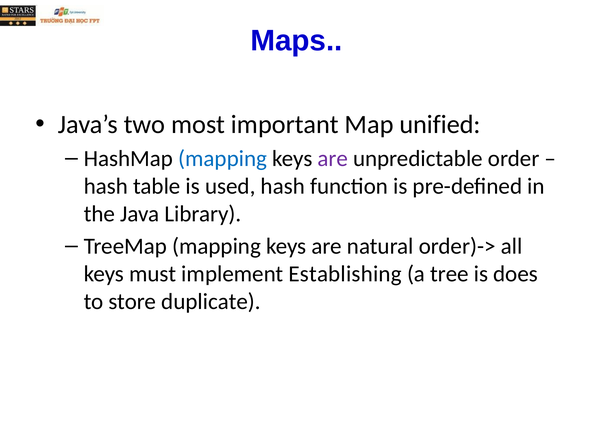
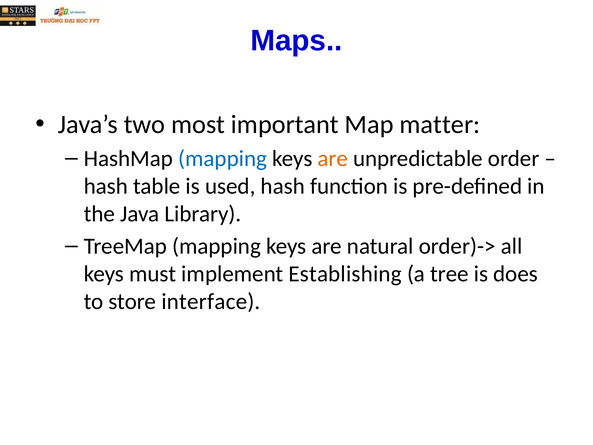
unified: unified -> matter
are at (333, 158) colour: purple -> orange
duplicate: duplicate -> interface
